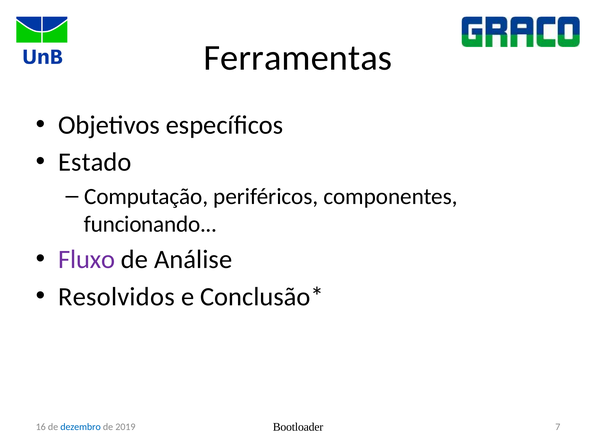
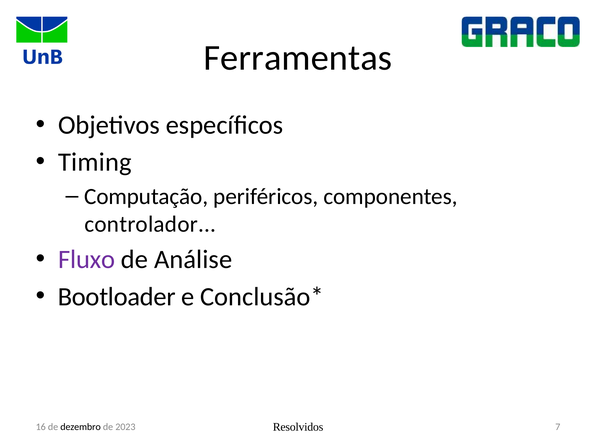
Estado: Estado -> Timing
funcionando: funcionando -> controlador
Resolvidos: Resolvidos -> Bootloader
Bootloader: Bootloader -> Resolvidos
dezembro colour: blue -> black
2019: 2019 -> 2023
